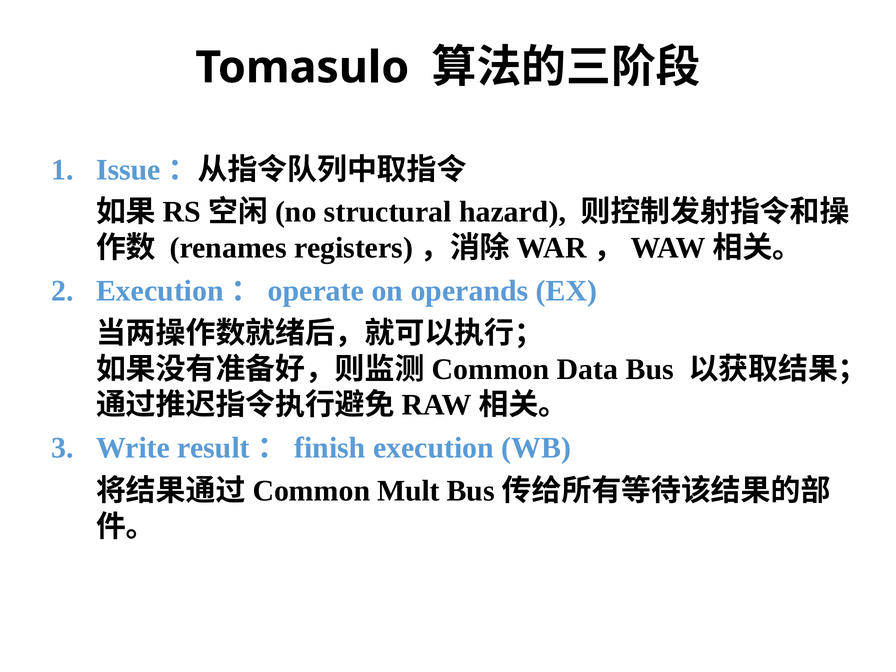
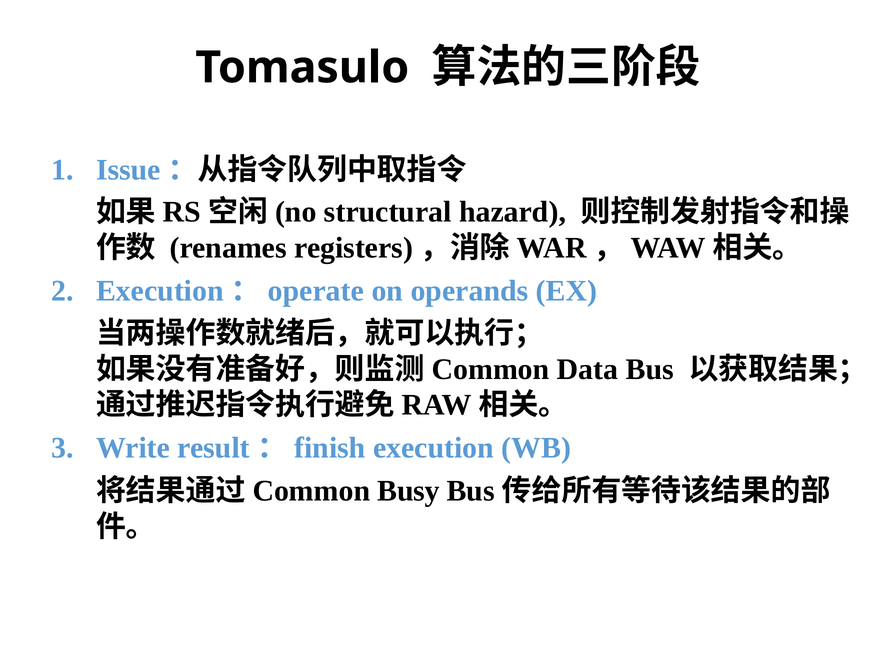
Mult: Mult -> Busy
